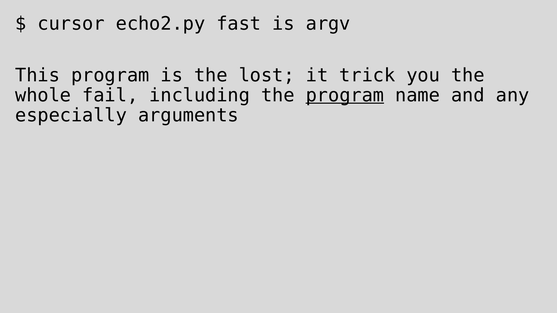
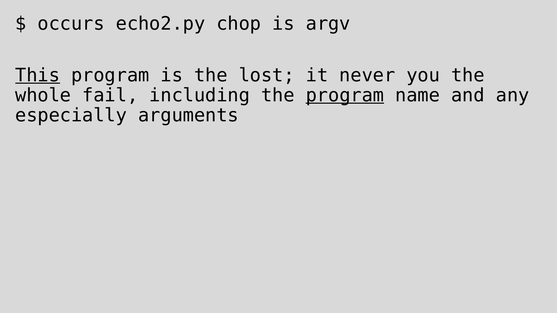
cursor: cursor -> occurs
fast: fast -> chop
This underline: none -> present
trick: trick -> never
